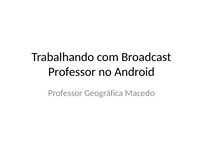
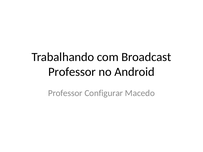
Geográfica: Geográfica -> Configurar
